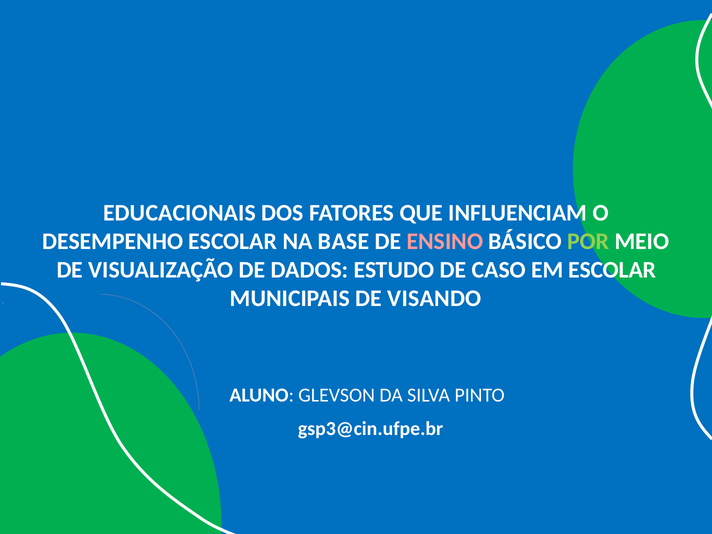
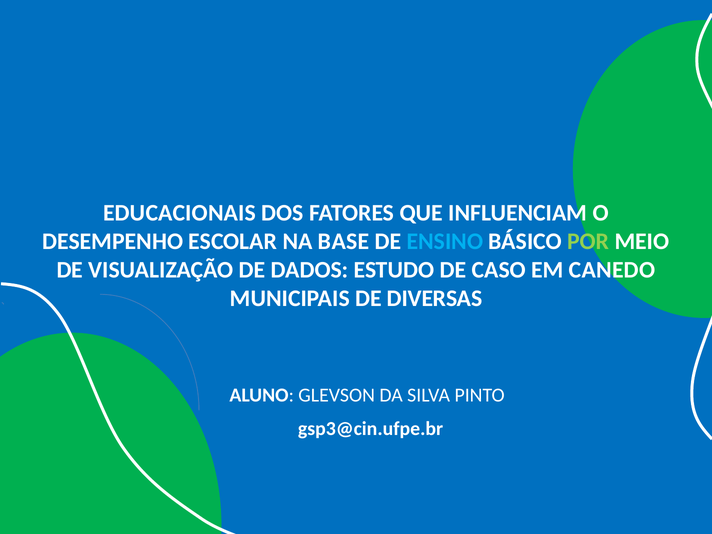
ENSINO colour: pink -> light blue
EM ESCOLAR: ESCOLAR -> CANEDO
VISANDO: VISANDO -> DIVERSAS
